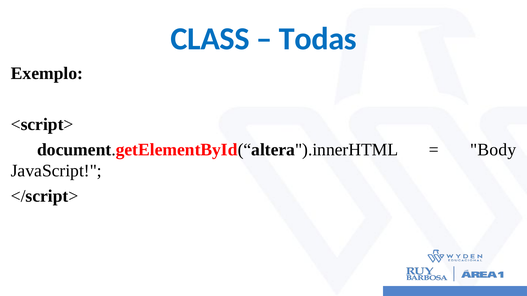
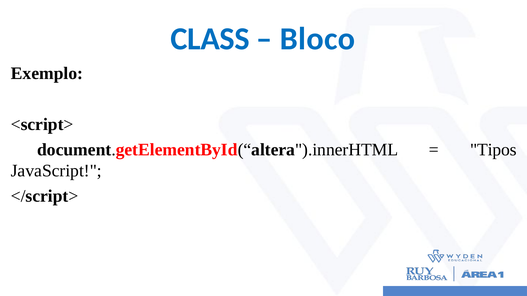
Todas: Todas -> Bloco
Body: Body -> Tipos
